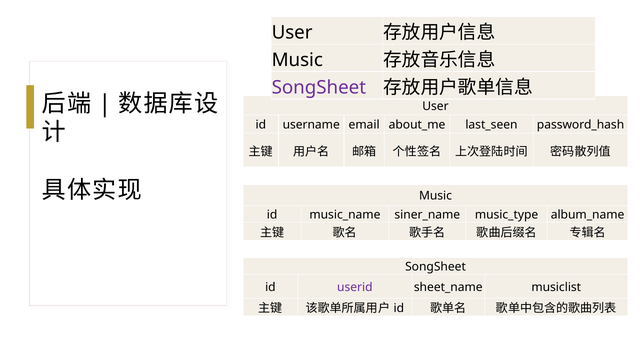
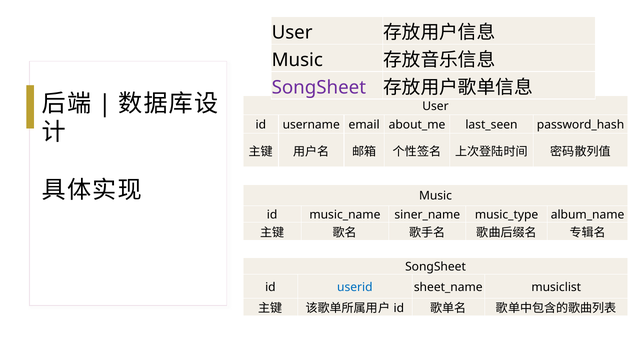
userid colour: purple -> blue
